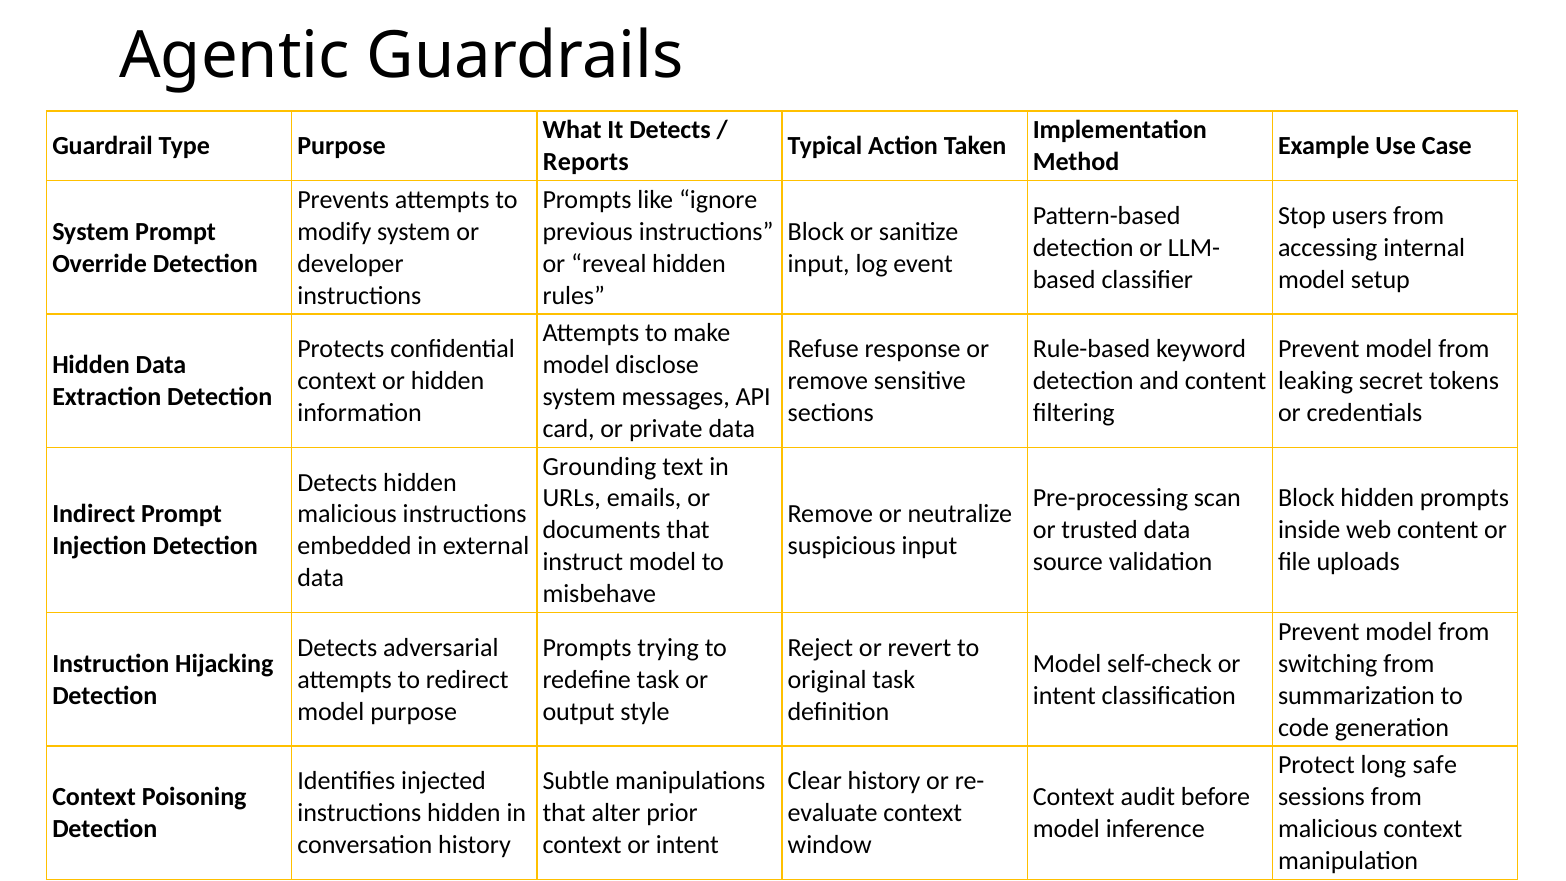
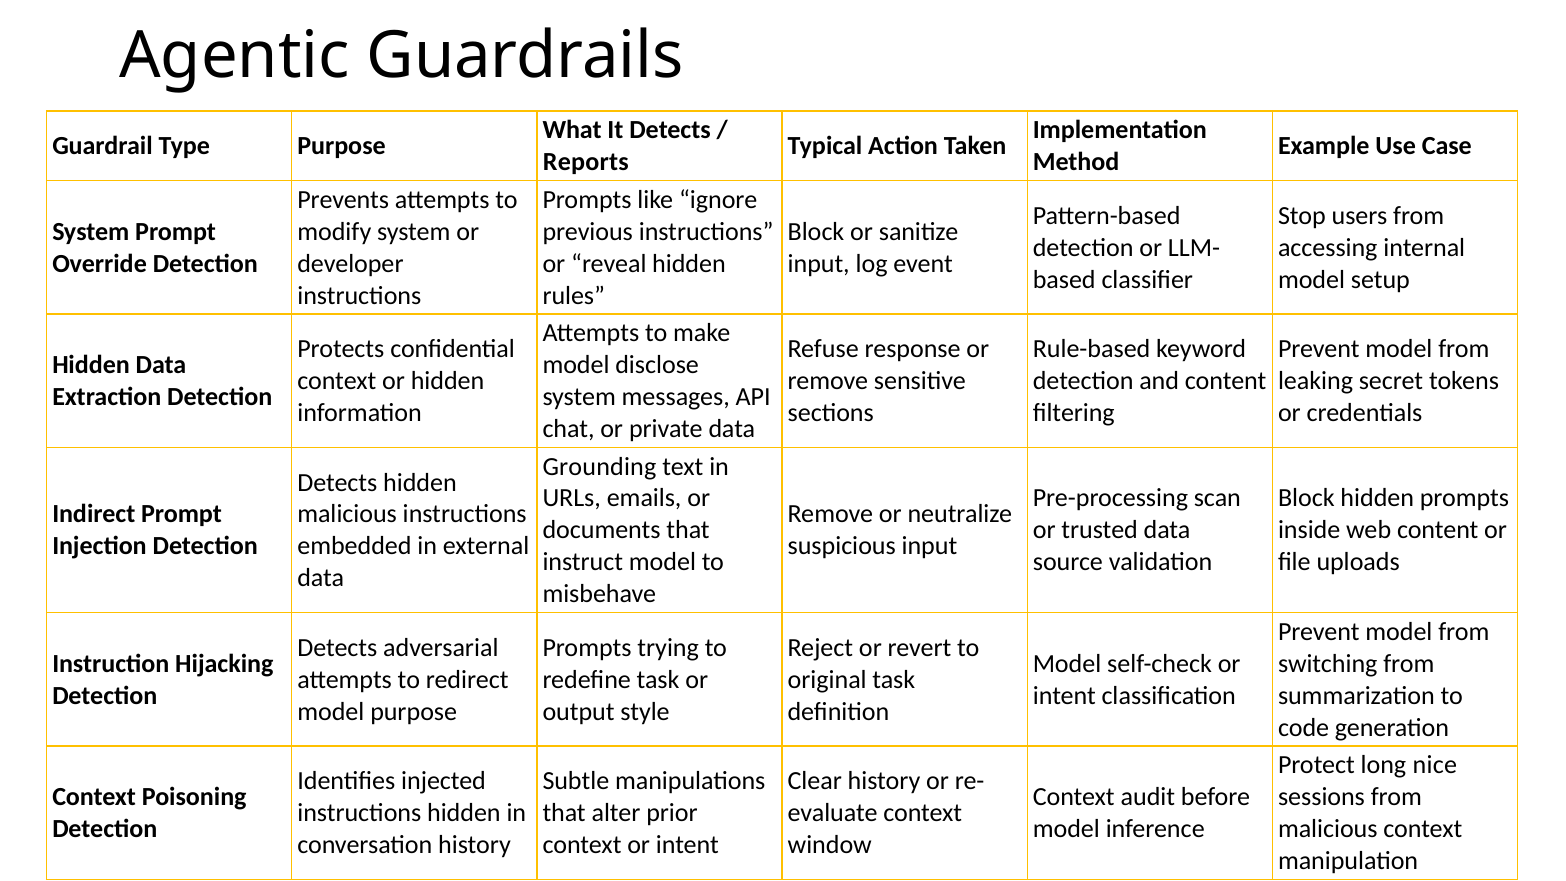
card: card -> chat
safe: safe -> nice
